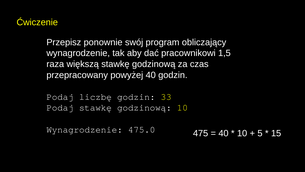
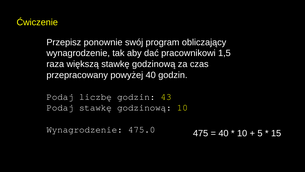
33: 33 -> 43
